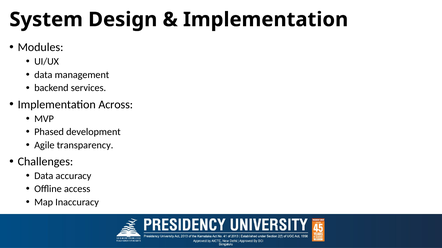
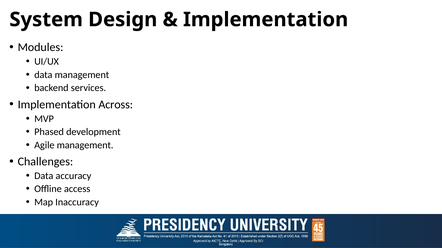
Agile transparency: transparency -> management
